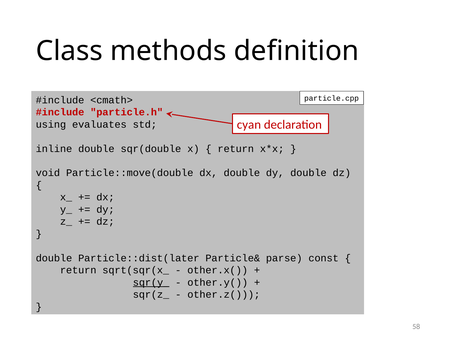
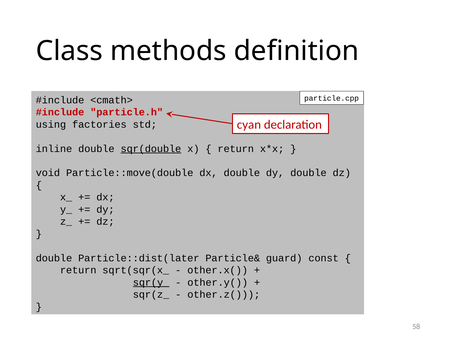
evaluates: evaluates -> factories
sqr(double underline: none -> present
parse: parse -> guard
